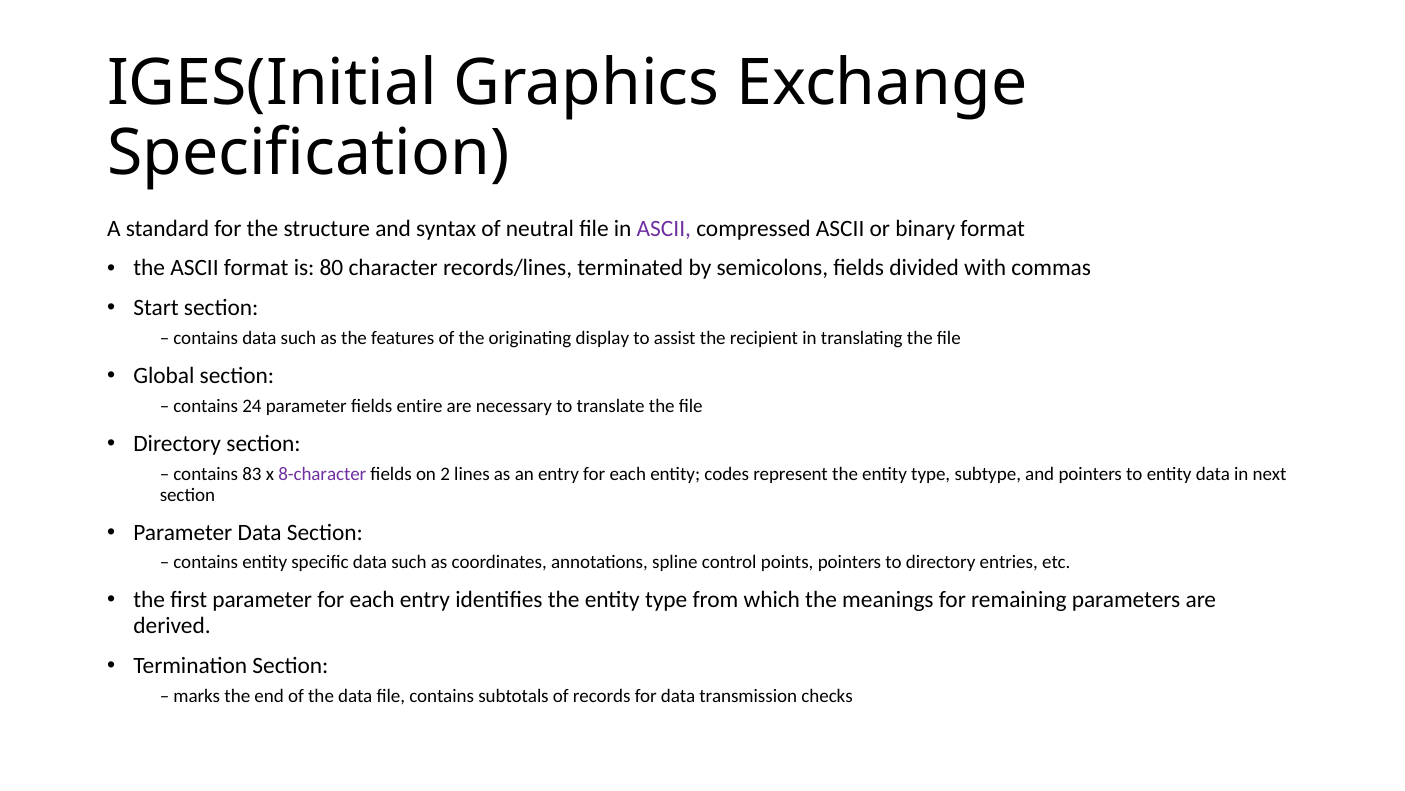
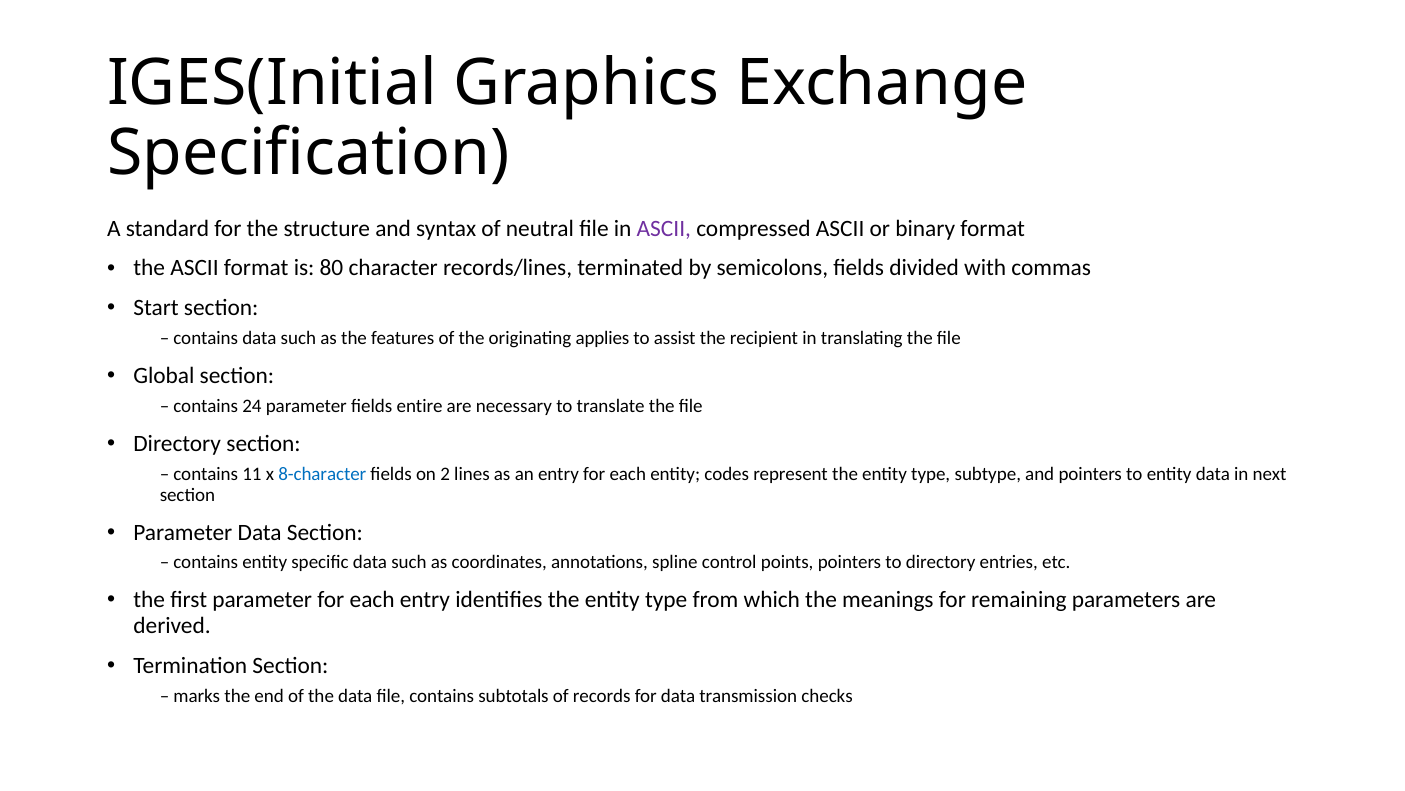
display: display -> applies
83: 83 -> 11
8-character colour: purple -> blue
